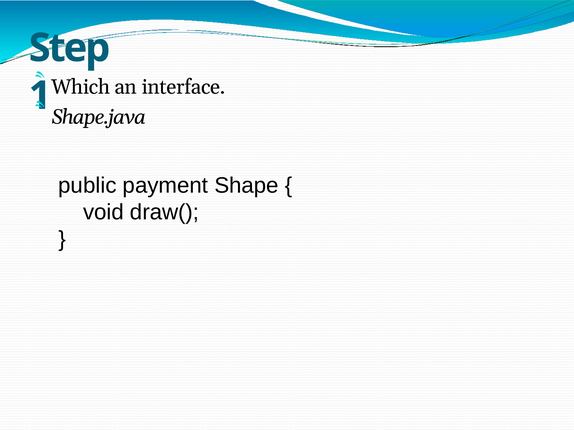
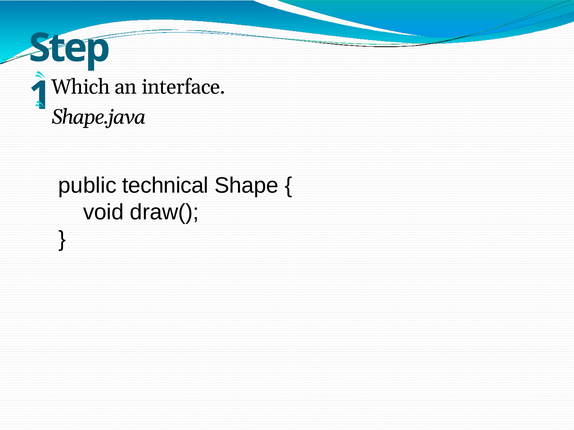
payment: payment -> technical
